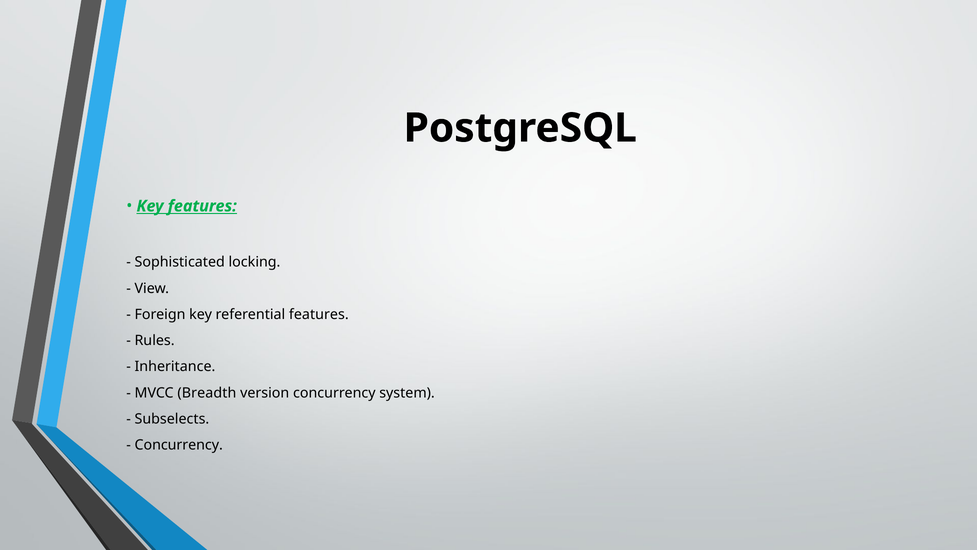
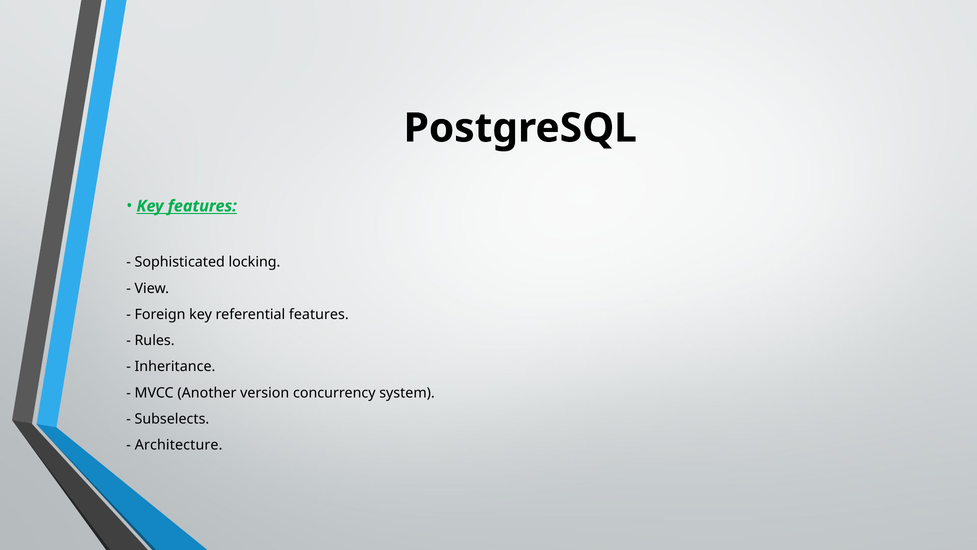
Breadth: Breadth -> Another
Concurrency at (179, 445): Concurrency -> Architecture
